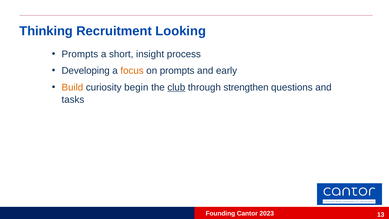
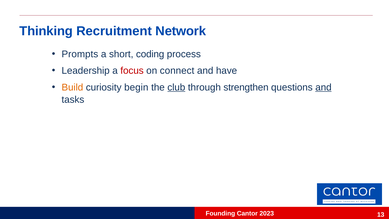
Looking: Looking -> Network
insight: insight -> coding
Developing: Developing -> Leadership
focus colour: orange -> red
on prompts: prompts -> connect
early: early -> have
and at (323, 87) underline: none -> present
